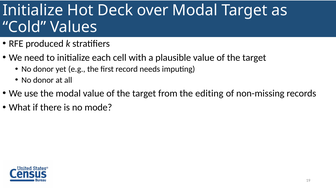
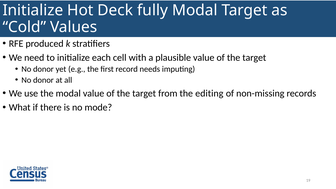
over: over -> fully
